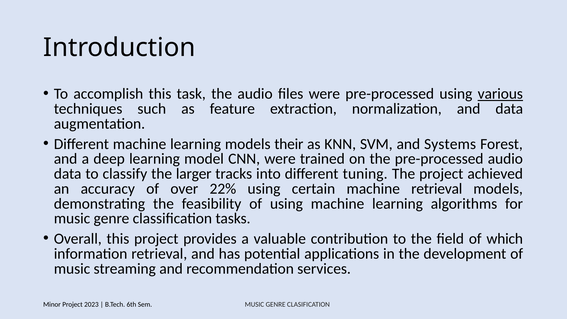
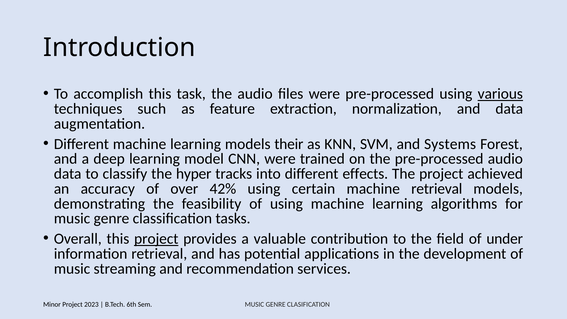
larger: larger -> hyper
tuning: tuning -> effects
22%: 22% -> 42%
project at (156, 239) underline: none -> present
which: which -> under
